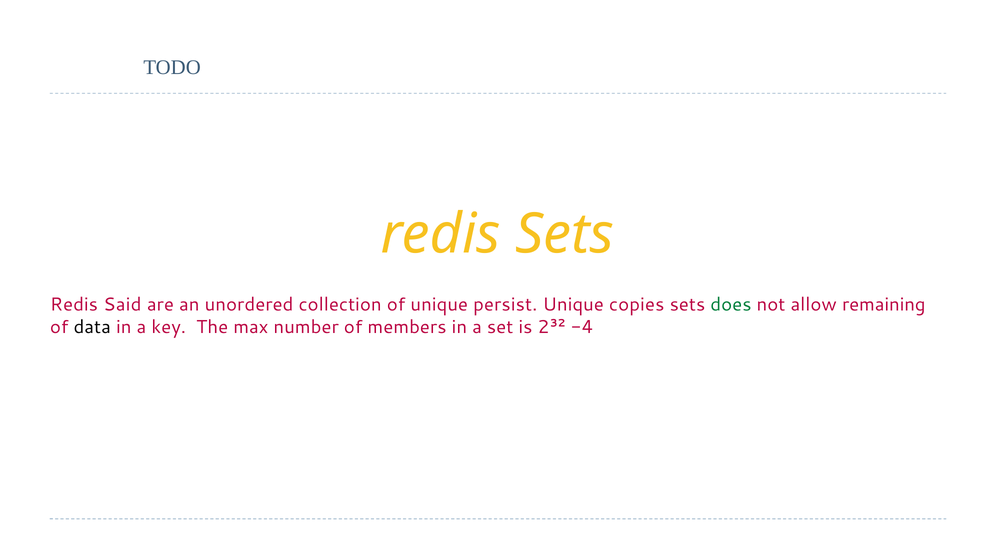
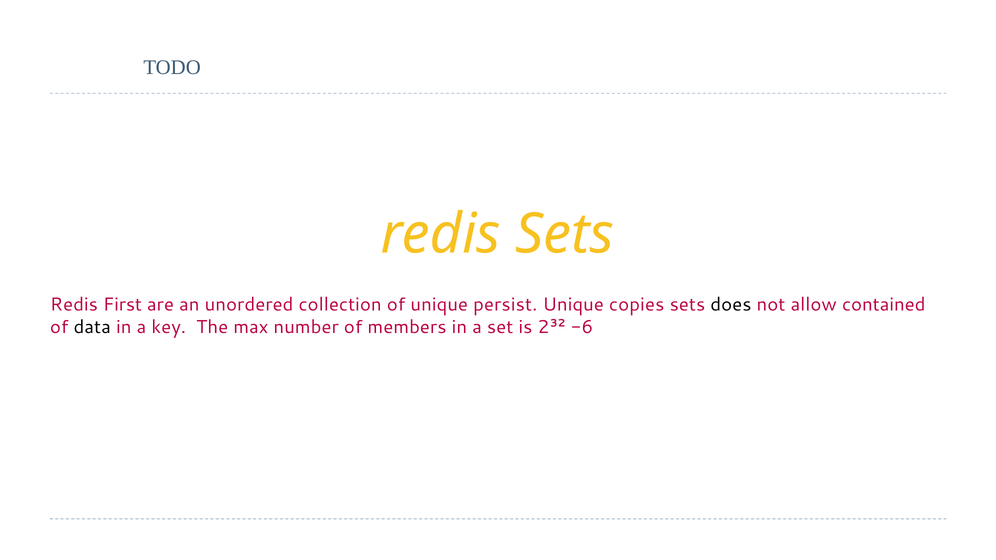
Said: Said -> First
does colour: green -> black
remaining: remaining -> contained
-4: -4 -> -6
